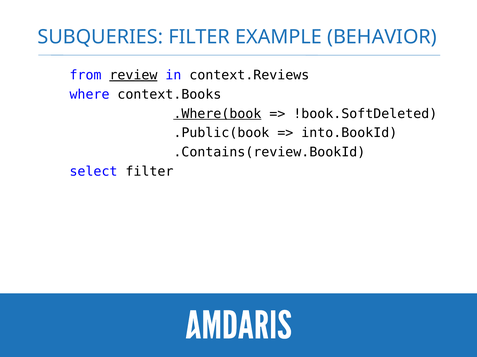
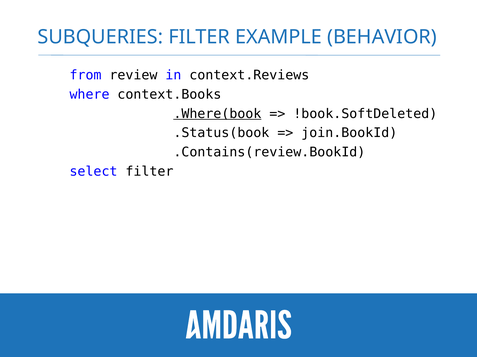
review underline: present -> none
.Public(book: .Public(book -> .Status(book
into.BookId: into.BookId -> join.BookId
